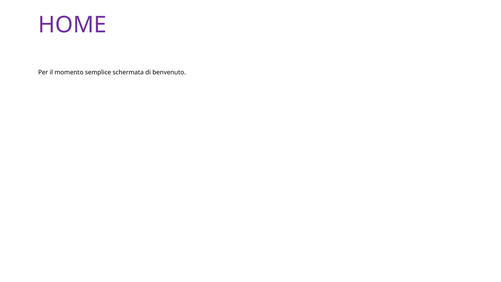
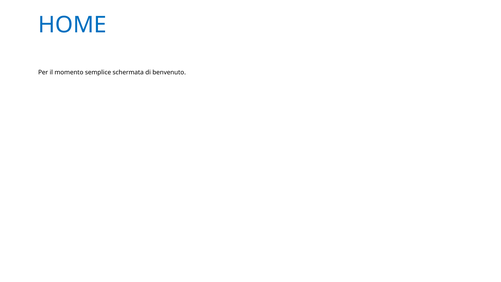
HOME colour: purple -> blue
